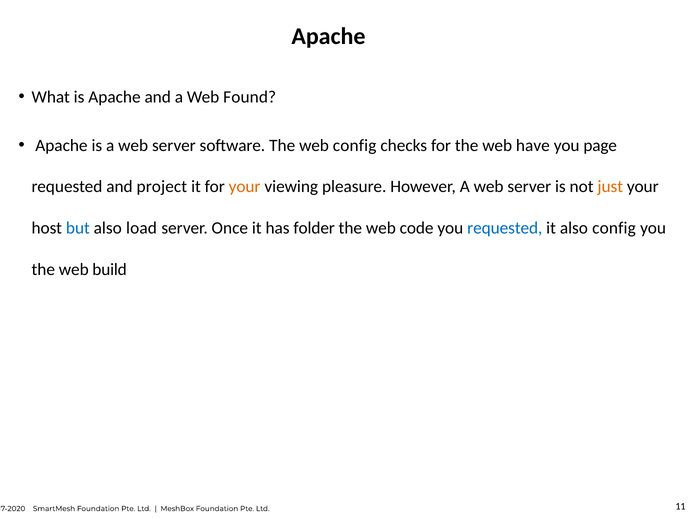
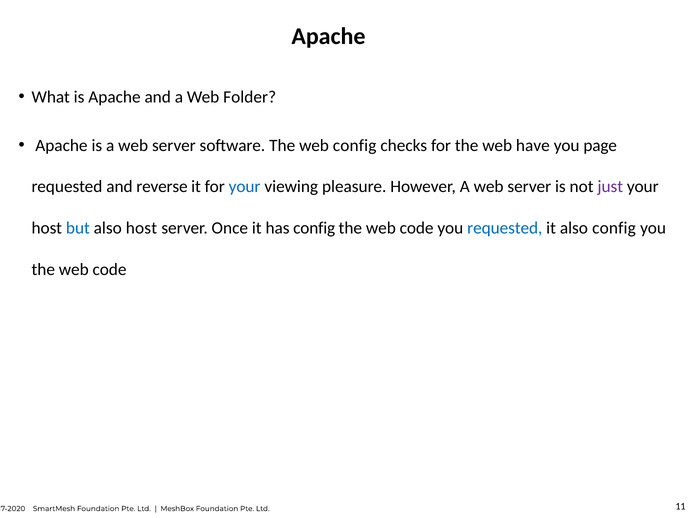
Found: Found -> Folder
project: project -> reverse
your at (245, 187) colour: orange -> blue
just colour: orange -> purple
also load: load -> host
has folder: folder -> config
build at (110, 270): build -> code
